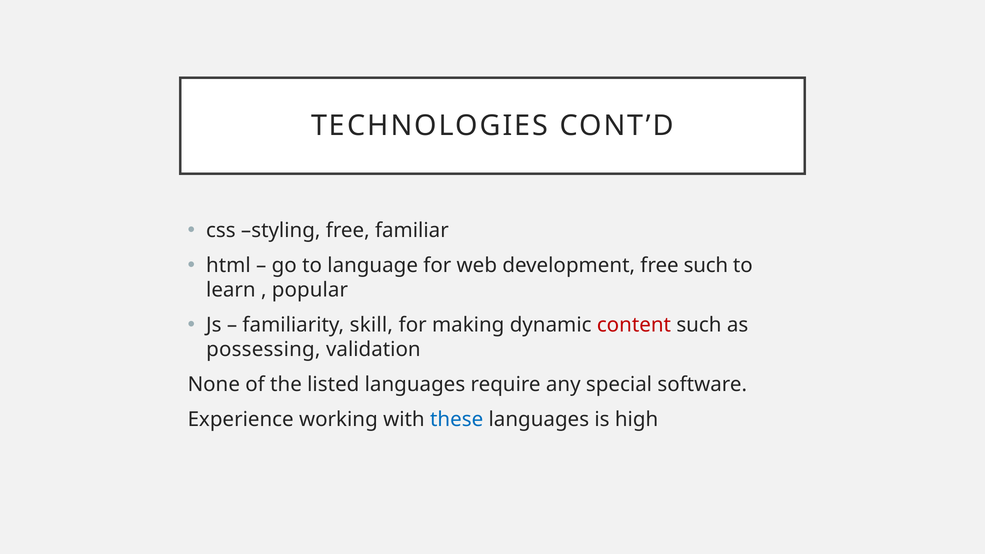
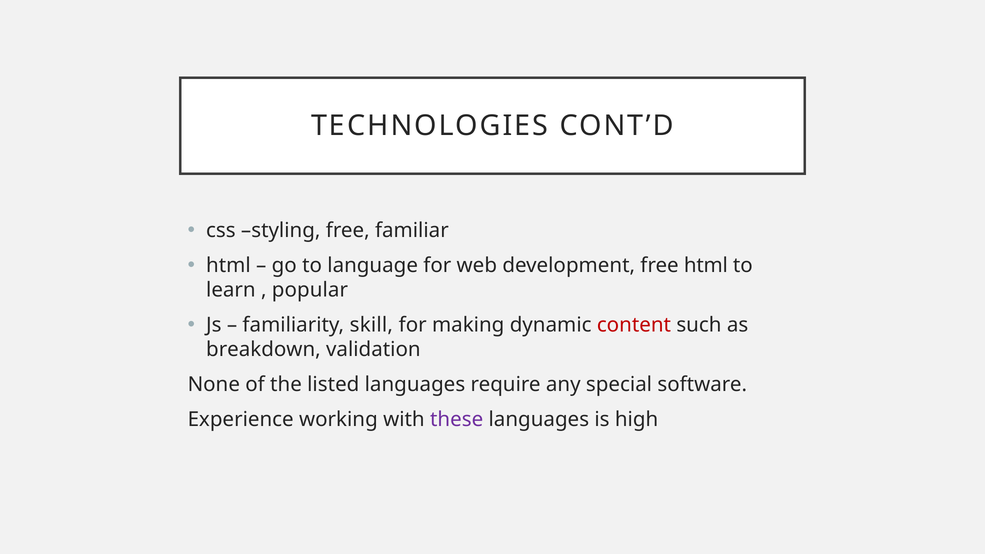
free such: such -> html
possessing: possessing -> breakdown
these colour: blue -> purple
